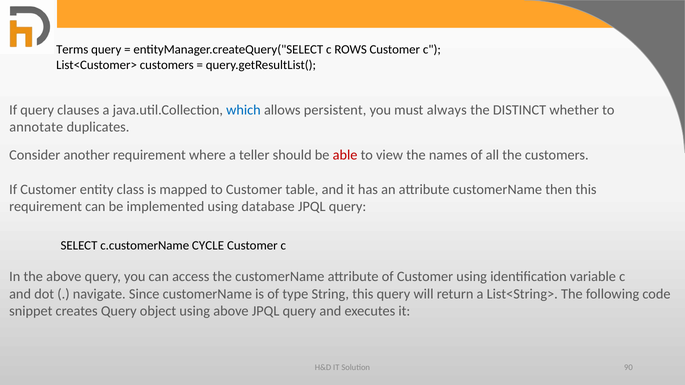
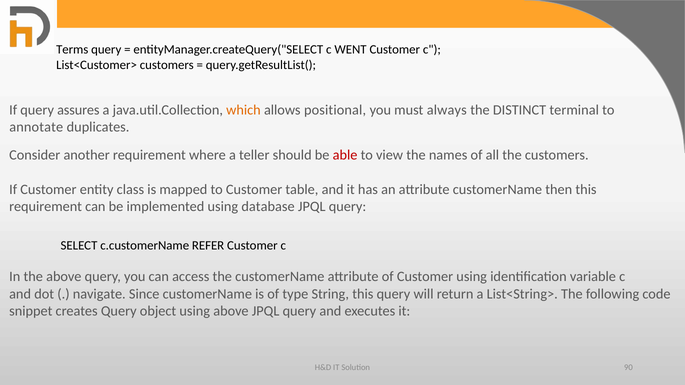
ROWS: ROWS -> WENT
clauses: clauses -> assures
which colour: blue -> orange
persistent: persistent -> positional
whether: whether -> terminal
CYCLE: CYCLE -> REFER
